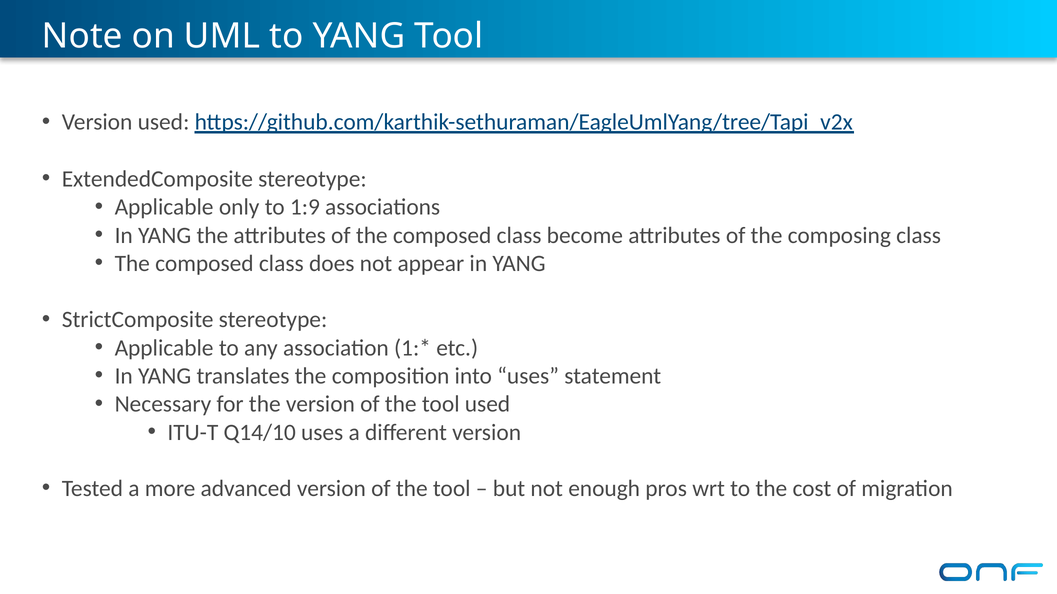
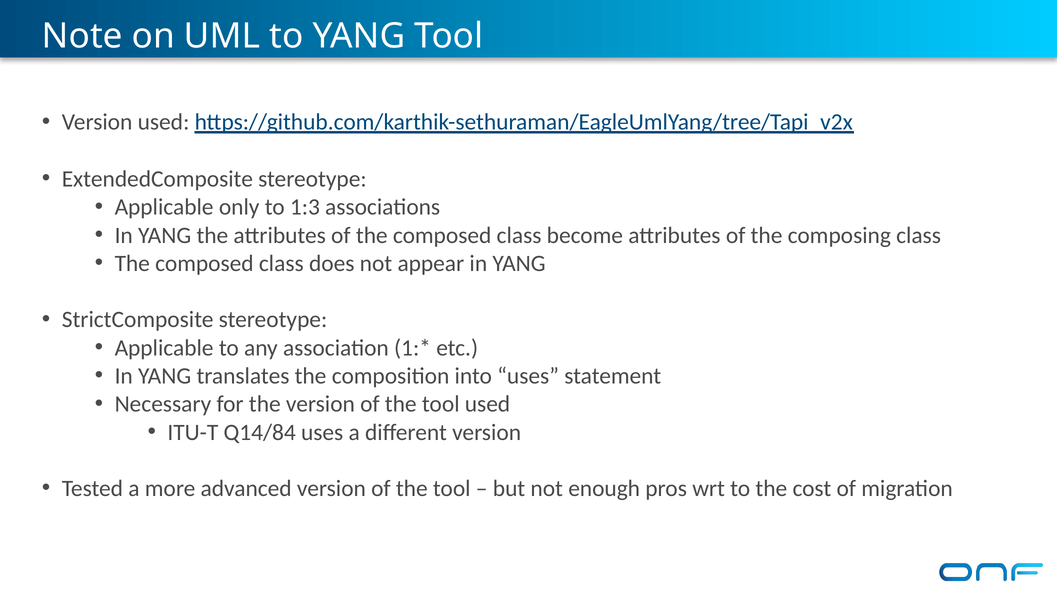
1:9: 1:9 -> 1:3
Q14/10: Q14/10 -> Q14/84
